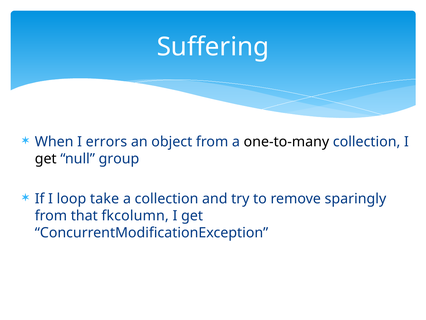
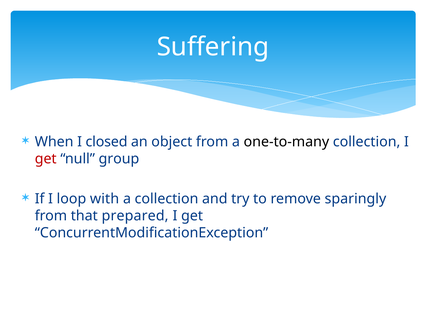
errors: errors -> closed
get at (46, 159) colour: black -> red
take: take -> with
fkcolumn: fkcolumn -> prepared
